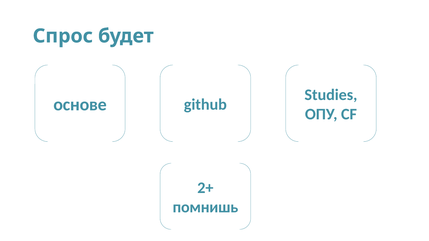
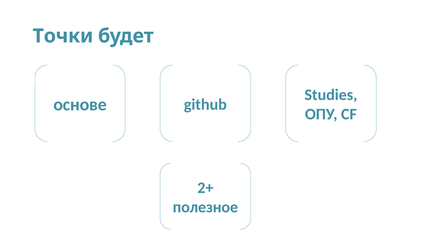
Спрос: Спрос -> Точки
помнишь: помнишь -> полезное
